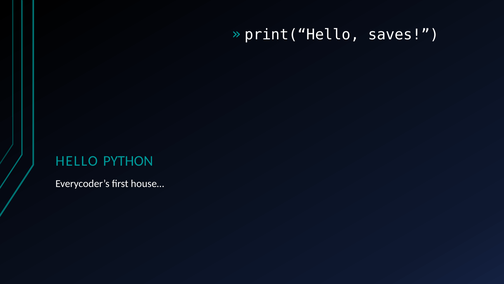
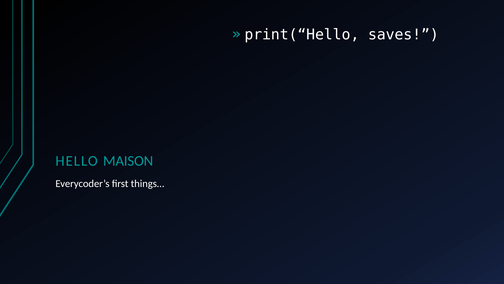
PYTHON: PYTHON -> MAISON
house…: house… -> things…
